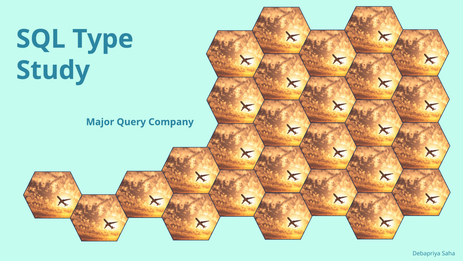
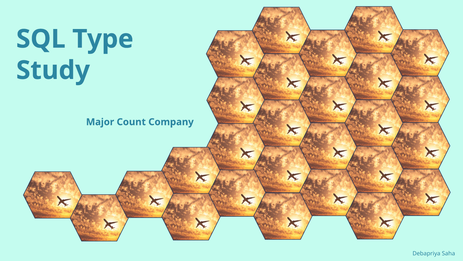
Query: Query -> Count
